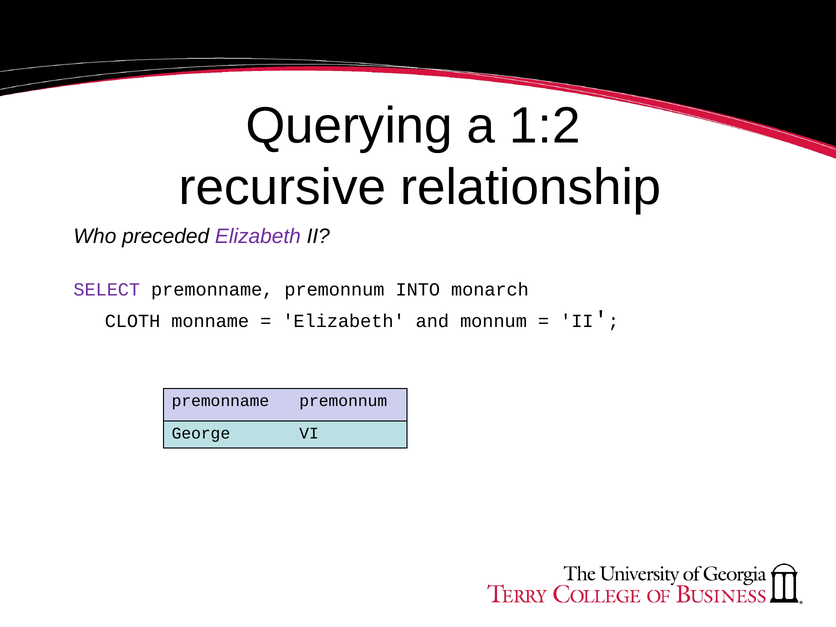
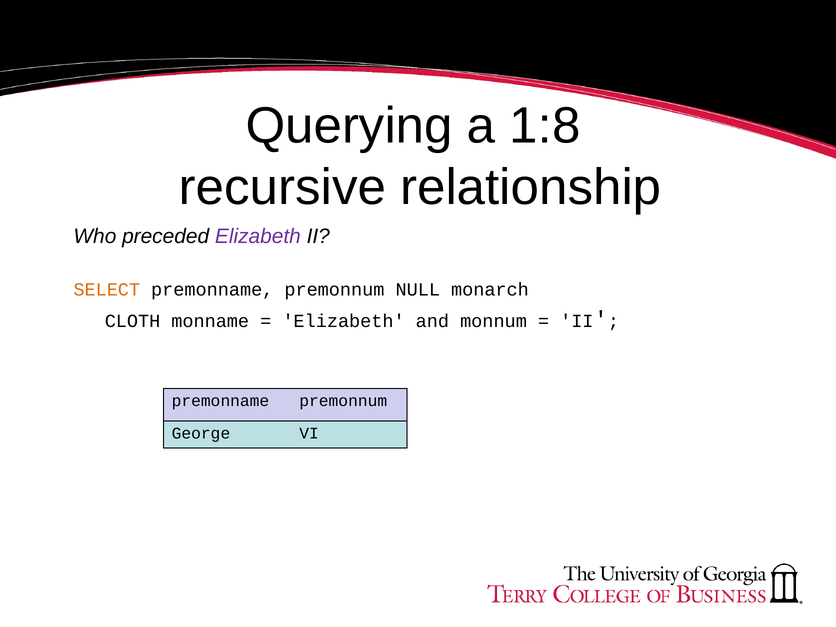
1:2: 1:2 -> 1:8
SELECT colour: purple -> orange
INTO: INTO -> NULL
